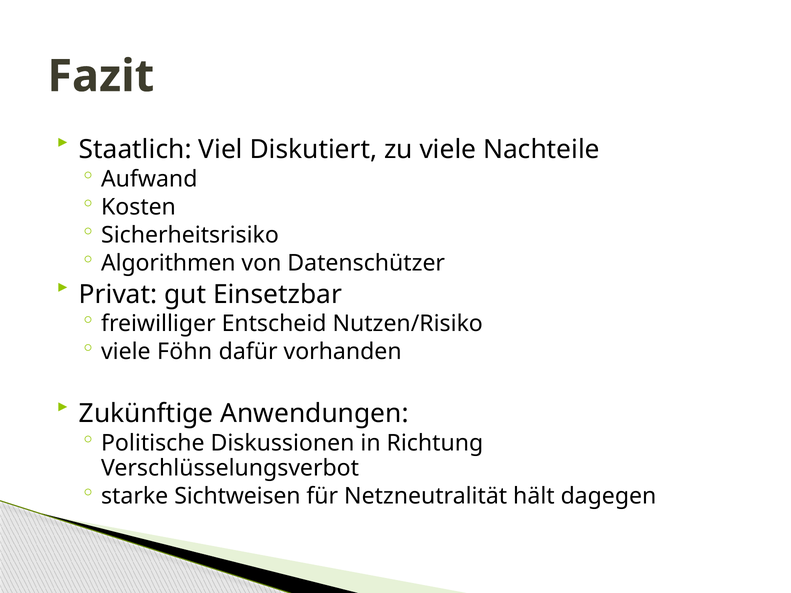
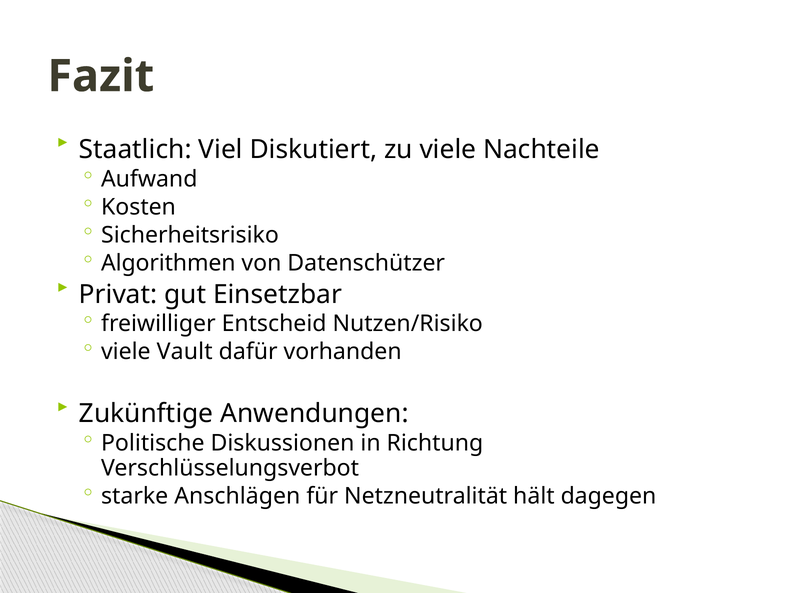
Föhn: Föhn -> Vault
Sichtweisen: Sichtweisen -> Anschlägen
